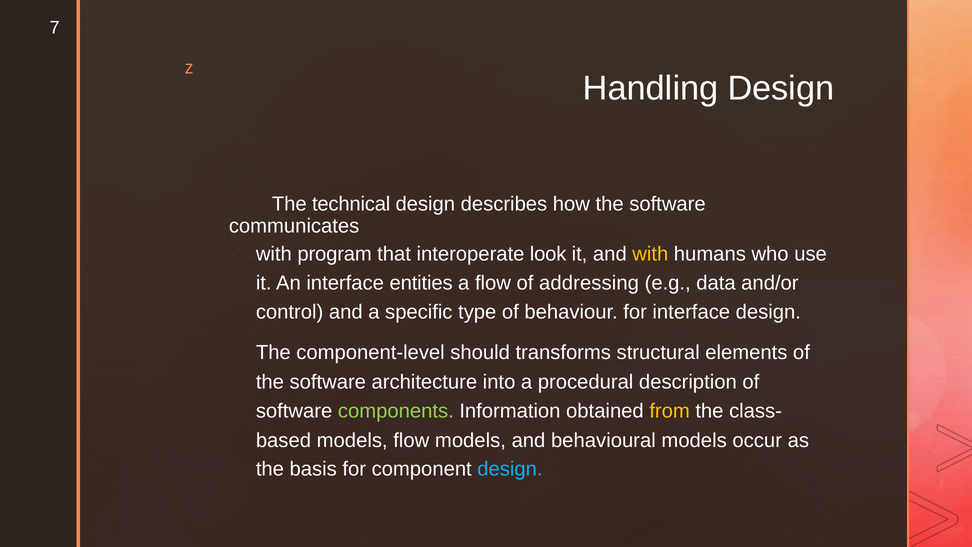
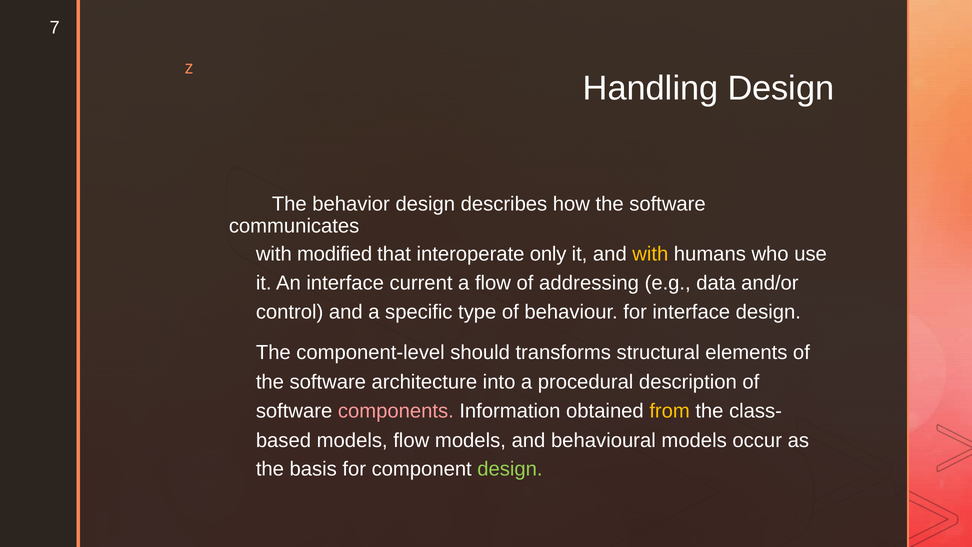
technical: technical -> behavior
program: program -> modified
look: look -> only
entities: entities -> current
components colour: light green -> pink
design at (510, 469) colour: light blue -> light green
